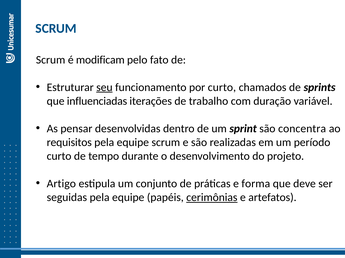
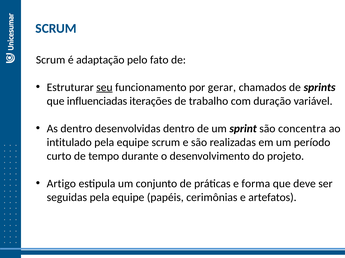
modificam: modificam -> adaptação
por curto: curto -> gerar
As pensar: pensar -> dentro
requisitos: requisitos -> intitulado
cerimônias underline: present -> none
